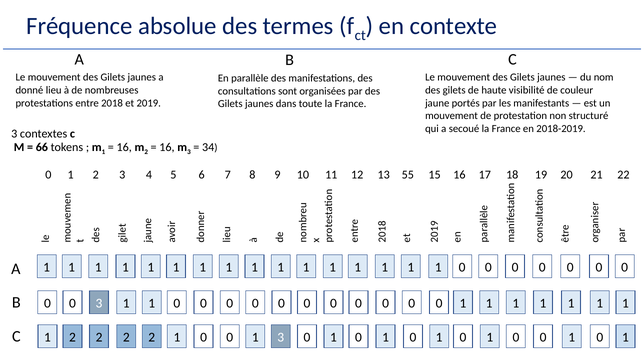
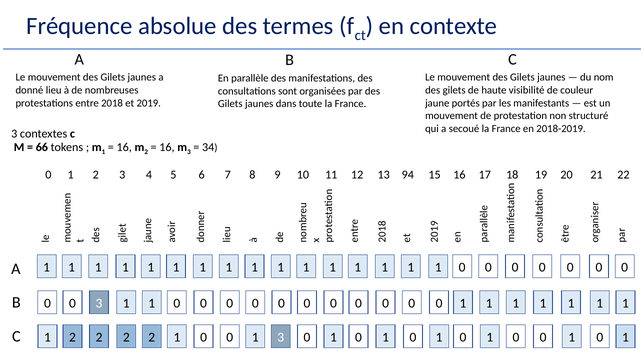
55: 55 -> 94
